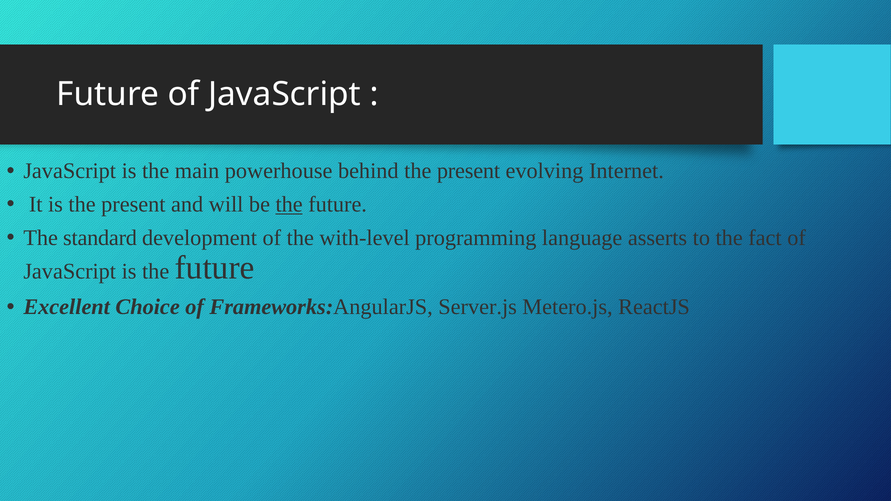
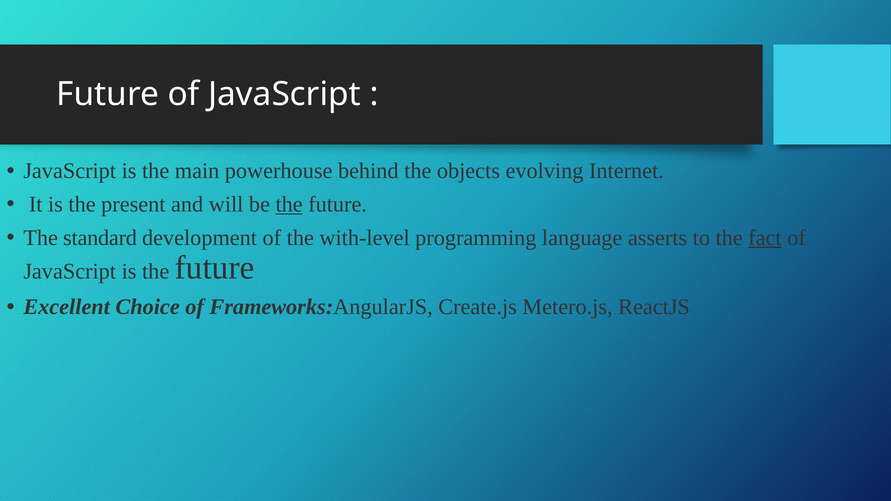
behind the present: present -> objects
fact underline: none -> present
Server.js: Server.js -> Create.js
